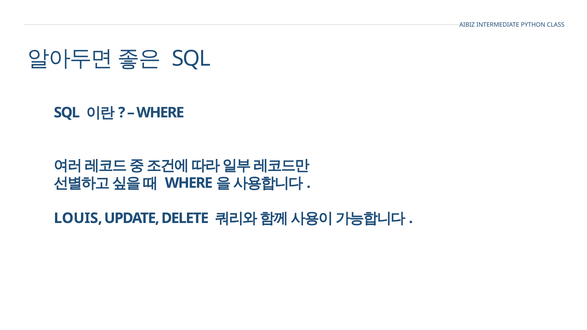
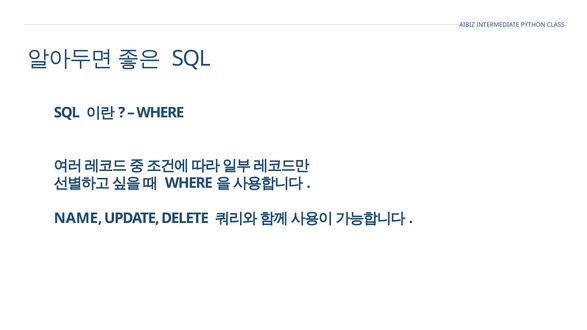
LOUIS: LOUIS -> NAME
